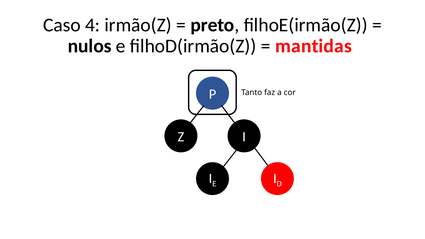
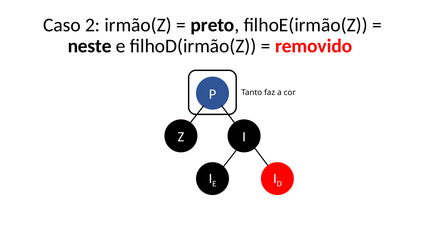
4: 4 -> 2
nulos: nulos -> neste
mantidas: mantidas -> removido
